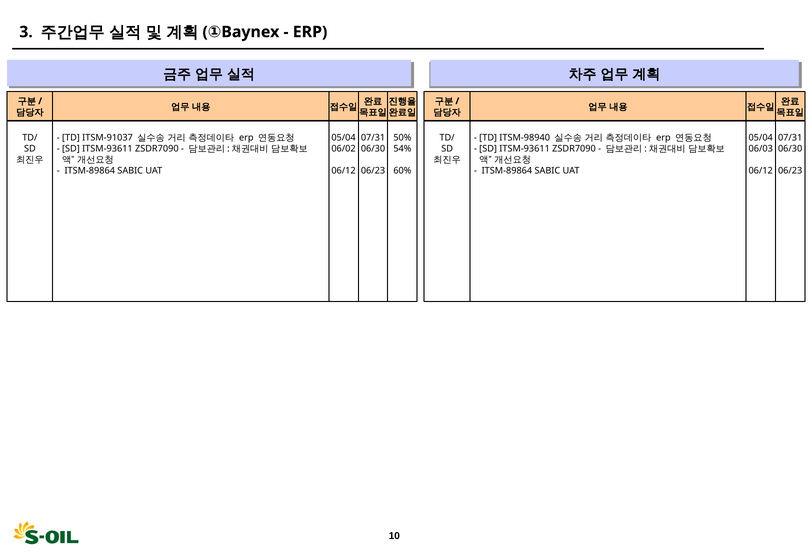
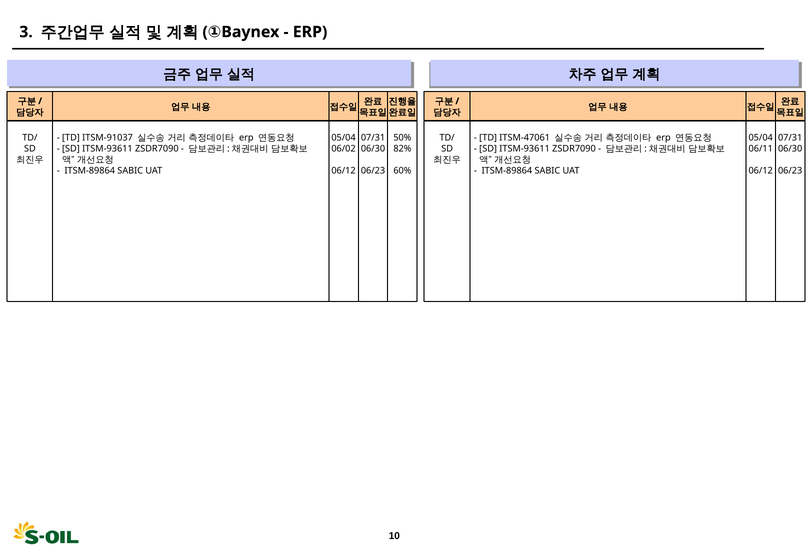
ITSM-98940: ITSM-98940 -> ITSM-47061
54%: 54% -> 82%
06/03: 06/03 -> 06/11
